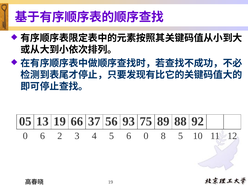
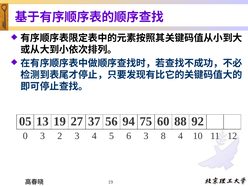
66: 66 -> 27
93: 93 -> 94
89: 89 -> 60
0 6: 6 -> 3
6 0: 0 -> 3
8 5: 5 -> 4
